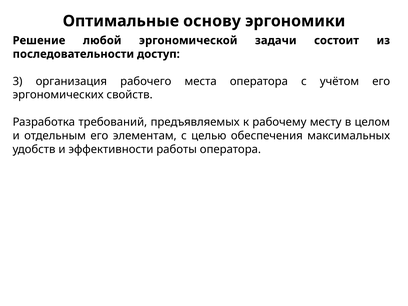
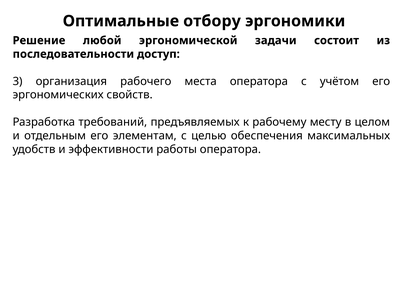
основу: основу -> отбору
